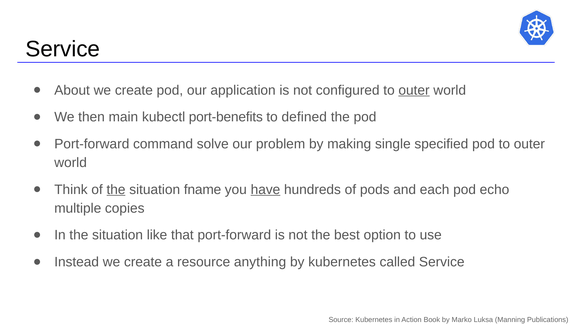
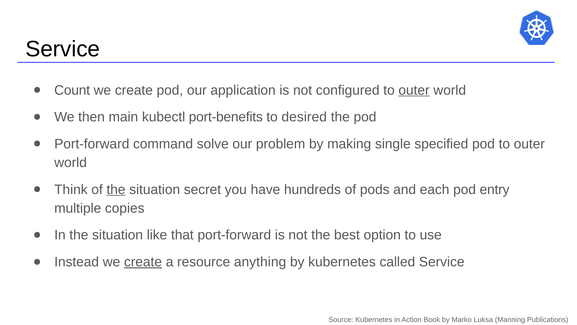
About: About -> Count
defined: defined -> desired
fname: fname -> secret
have underline: present -> none
echo: echo -> entry
create at (143, 262) underline: none -> present
